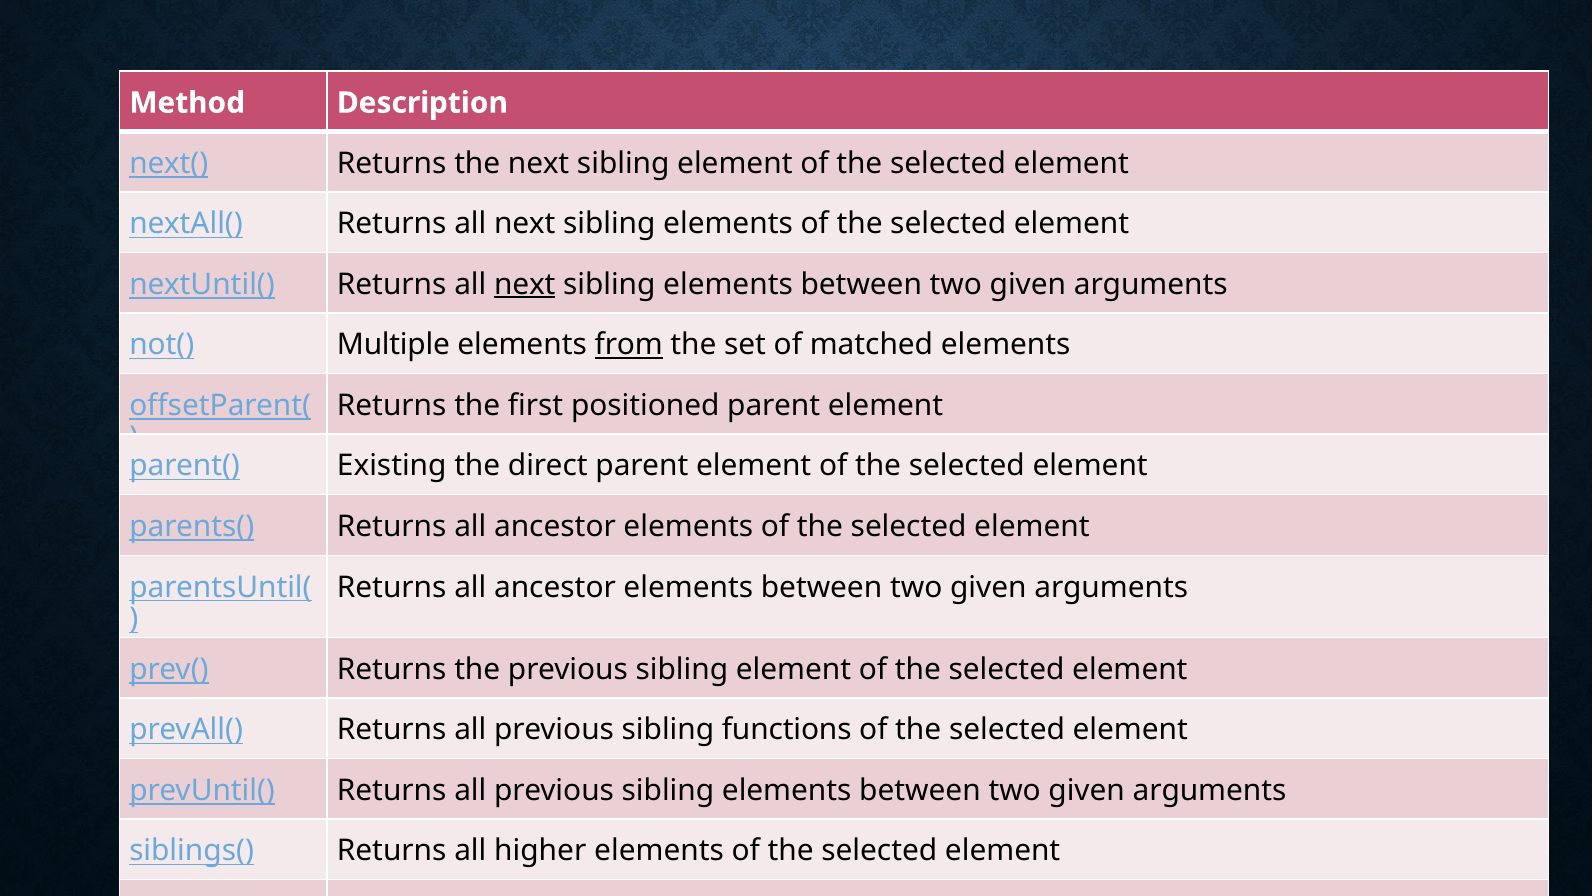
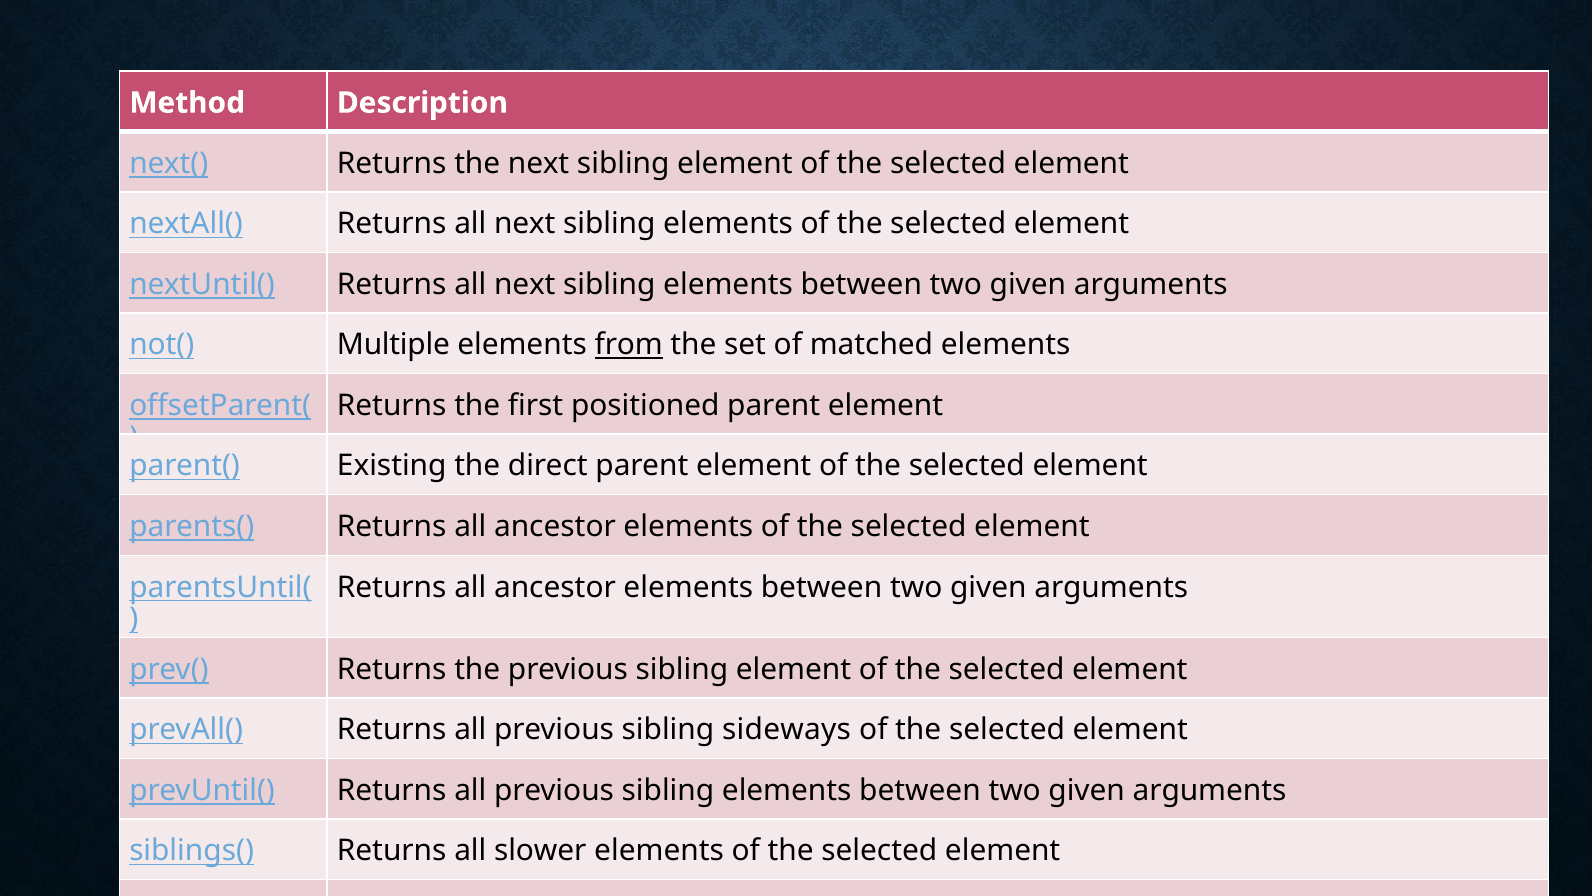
next at (525, 284) underline: present -> none
functions: functions -> sideways
higher: higher -> slower
